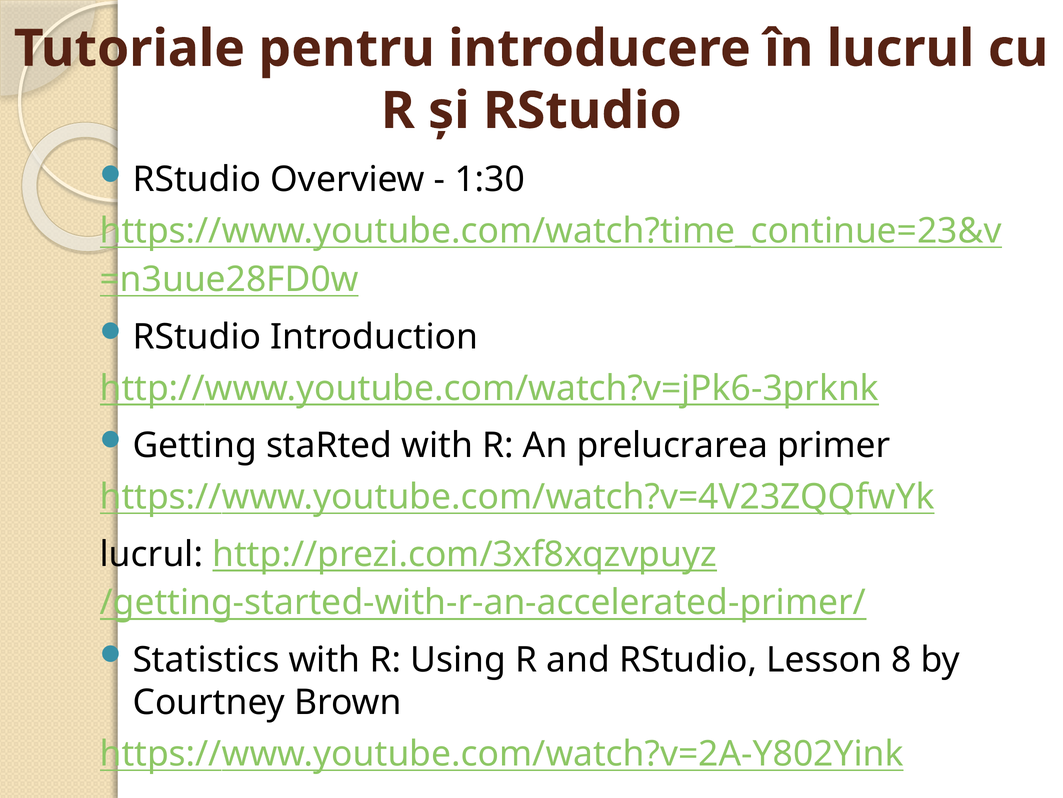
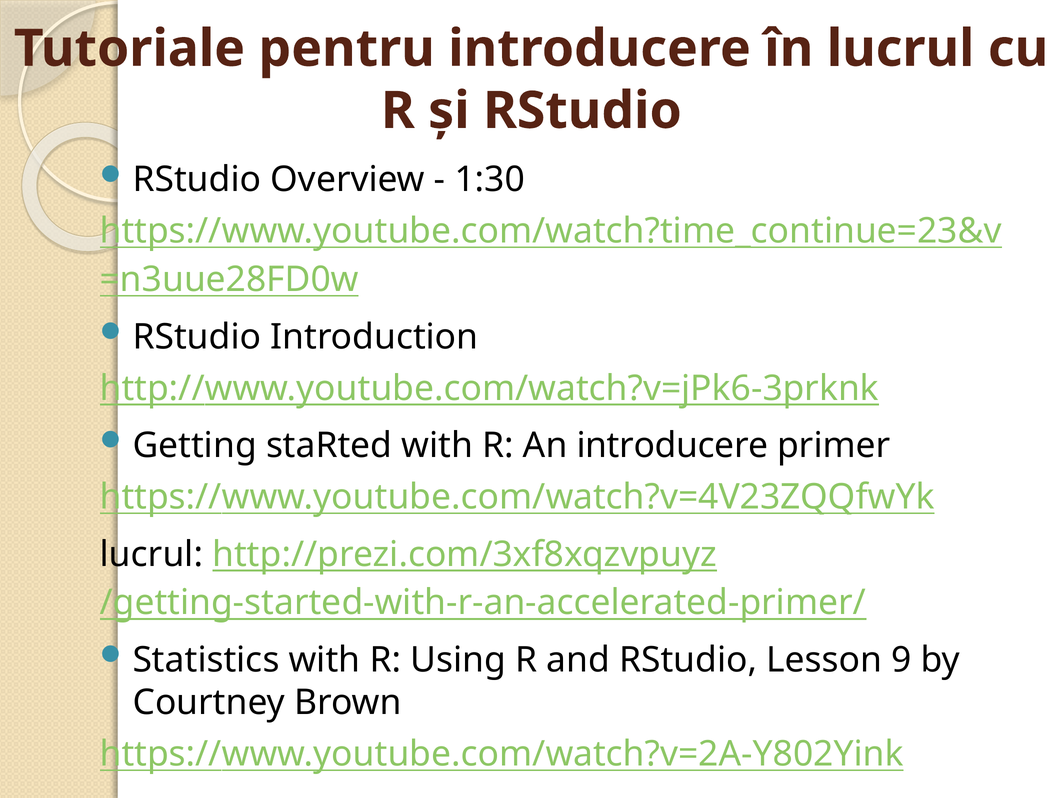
An prelucrarea: prelucrarea -> introducere
8: 8 -> 9
